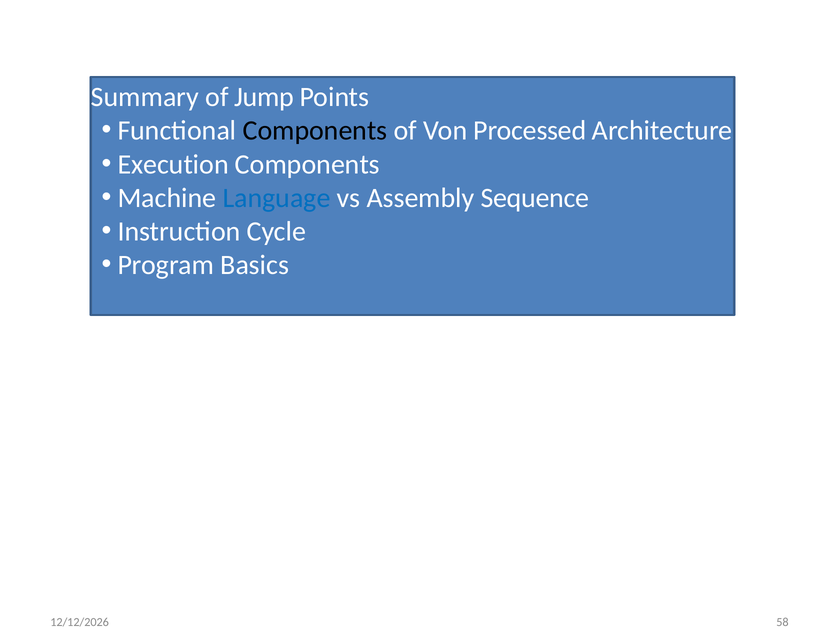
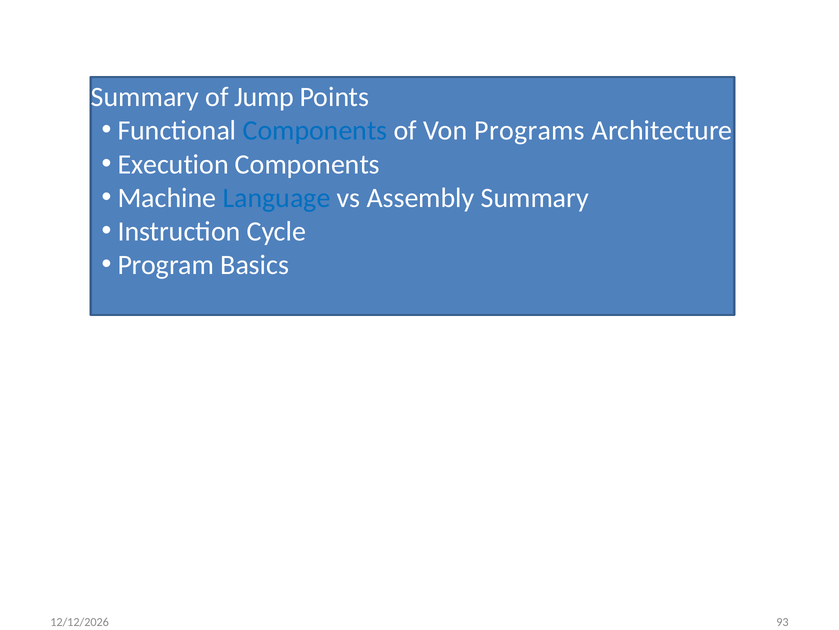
Components at (315, 131) colour: black -> blue
Processed: Processed -> Programs
Assembly Sequence: Sequence -> Summary
58: 58 -> 93
